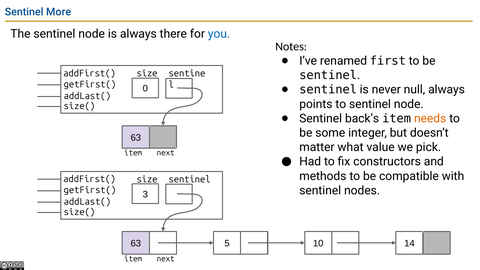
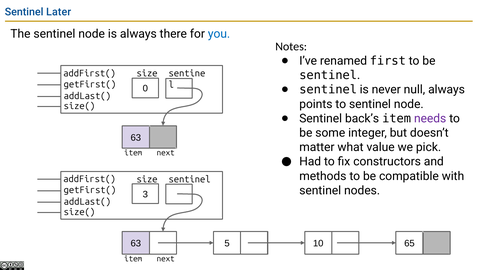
More: More -> Later
needs colour: orange -> purple
14: 14 -> 65
